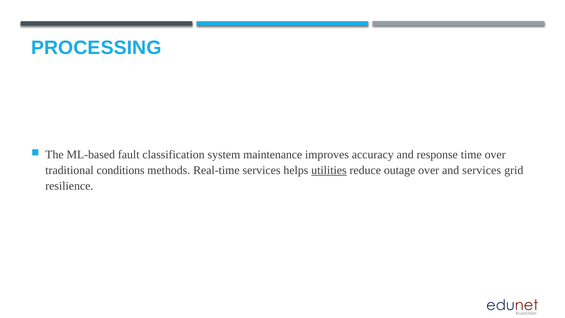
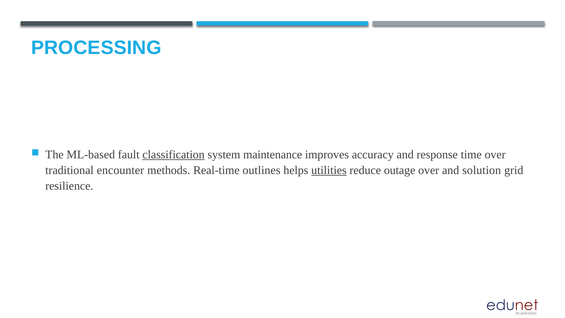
classification underline: none -> present
conditions: conditions -> encounter
Real-time services: services -> outlines
and services: services -> solution
